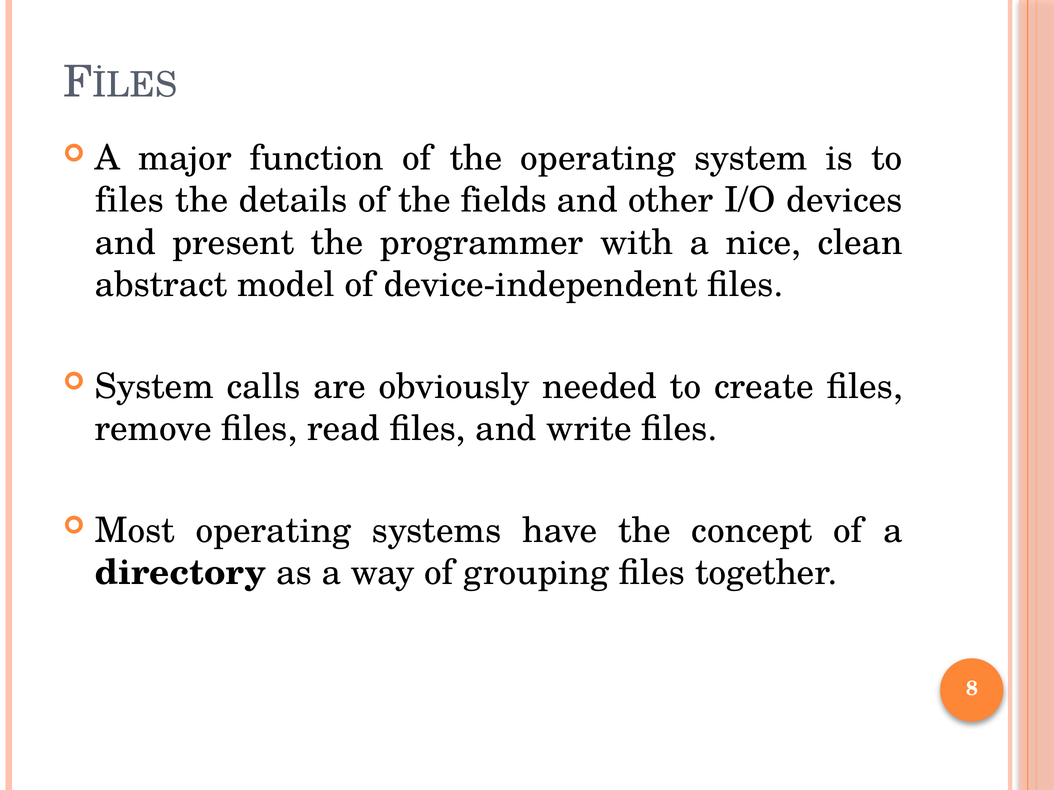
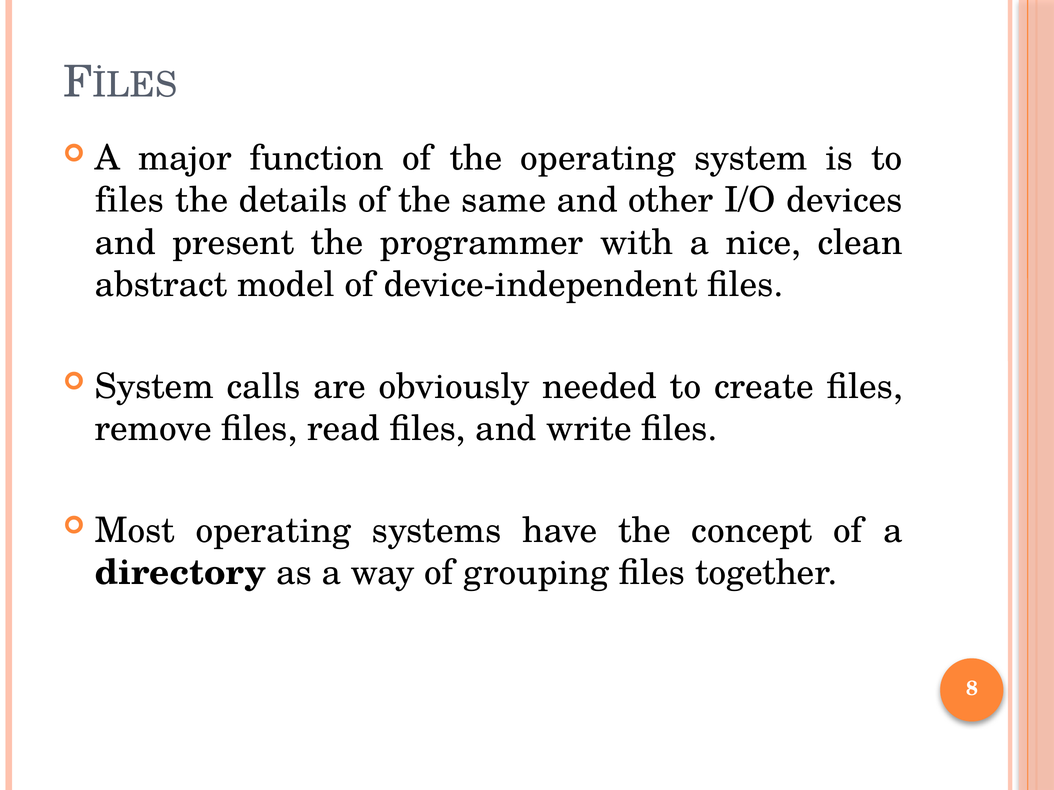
fields: fields -> same
